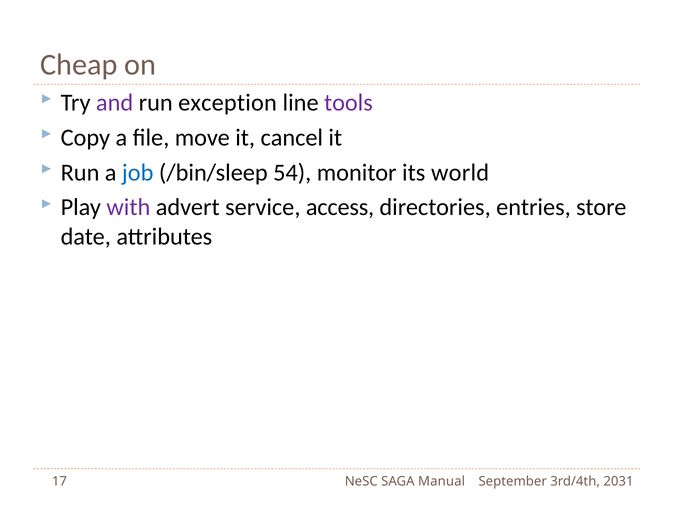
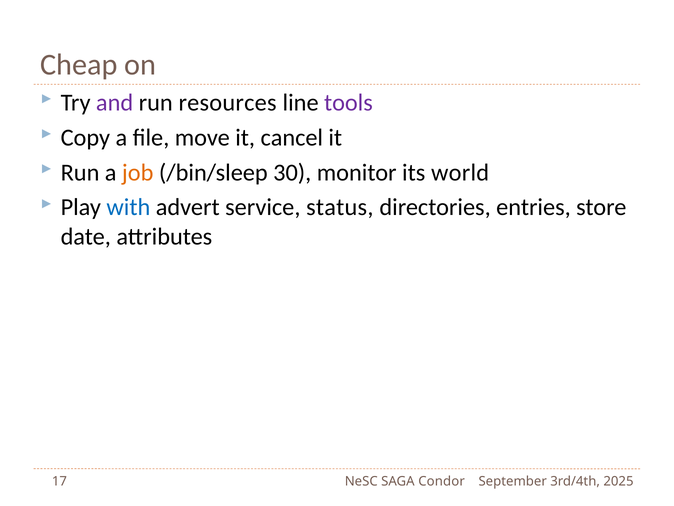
exception: exception -> resources
job colour: blue -> orange
54: 54 -> 30
with colour: purple -> blue
access: access -> status
Manual: Manual -> Condor
2031: 2031 -> 2025
